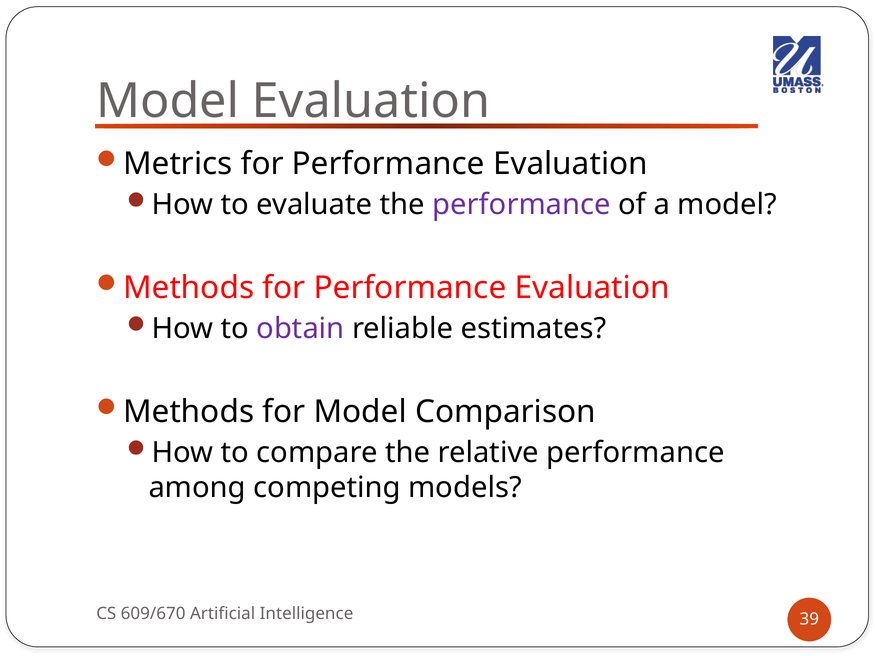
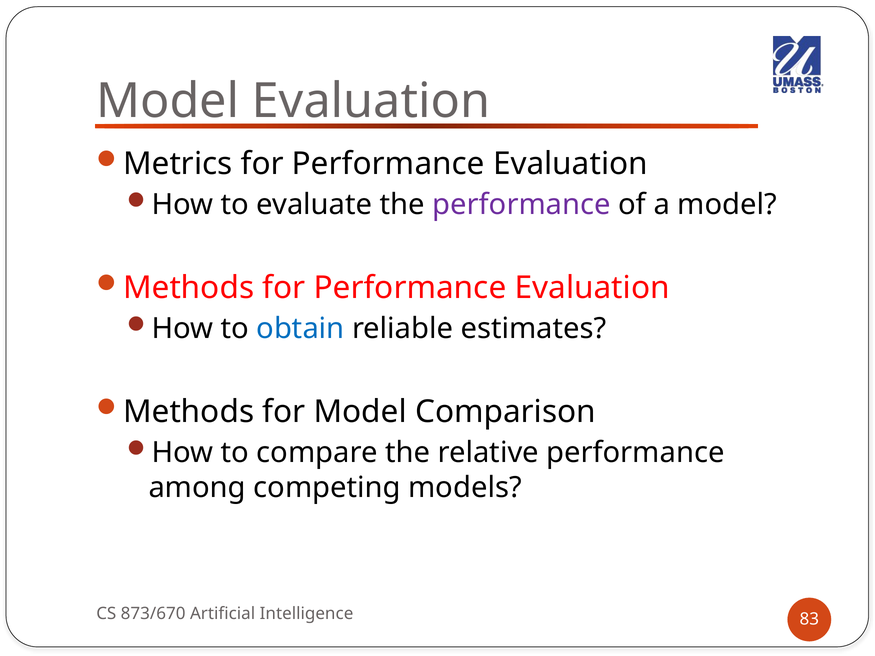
obtain colour: purple -> blue
609/670: 609/670 -> 873/670
39: 39 -> 83
